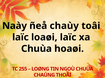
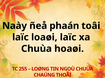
chaùy: chaùy -> phaán
